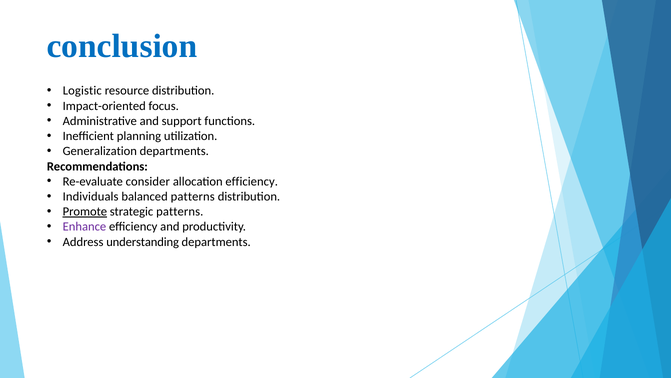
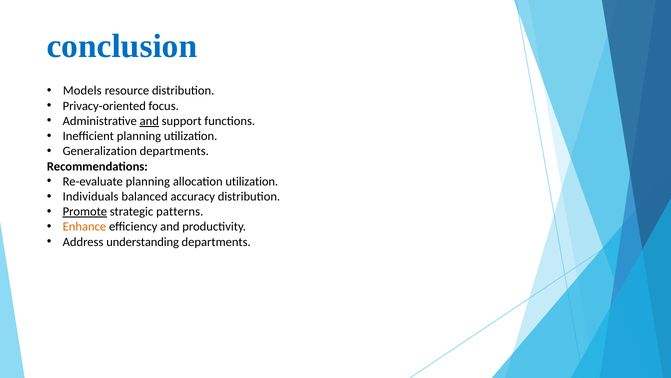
Logistic: Logistic -> Models
Impact-oriented: Impact-oriented -> Privacy-oriented
and at (149, 121) underline: none -> present
Re-evaluate consider: consider -> planning
allocation efficiency: efficiency -> utilization
balanced patterns: patterns -> accuracy
Enhance colour: purple -> orange
